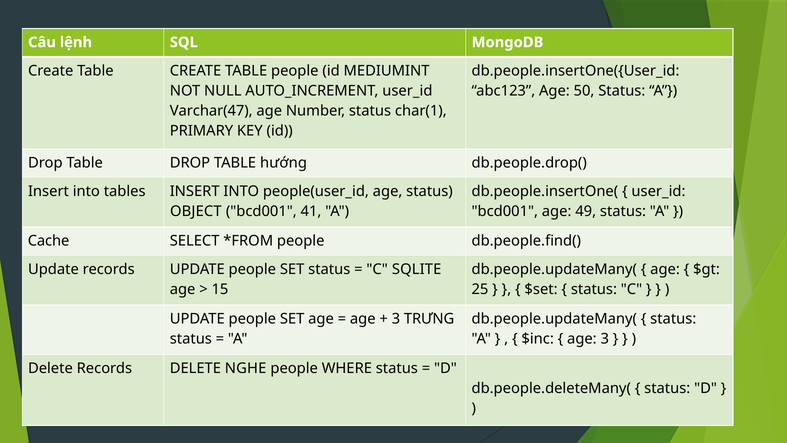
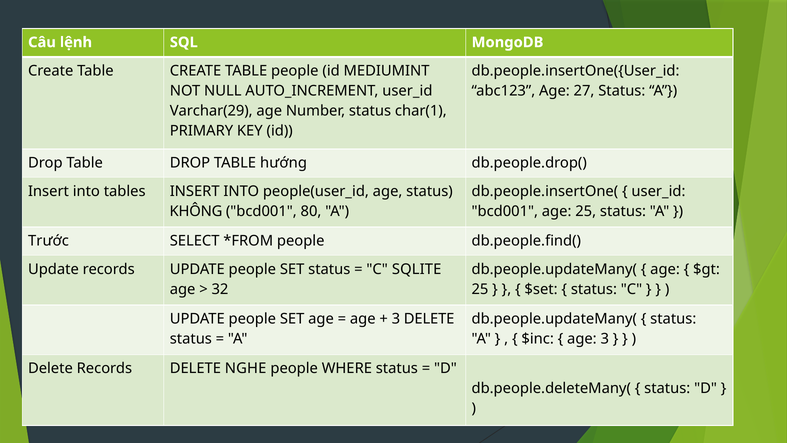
50: 50 -> 27
Varchar(47: Varchar(47 -> Varchar(29
OBJECT: OBJECT -> KHÔNG
41: 41 -> 80
age 49: 49 -> 25
Cache: Cache -> Trước
15: 15 -> 32
3 TRƯNG: TRƯNG -> DELETE
